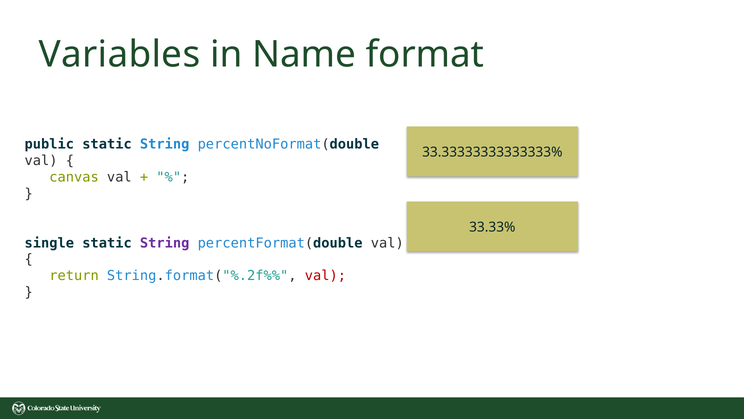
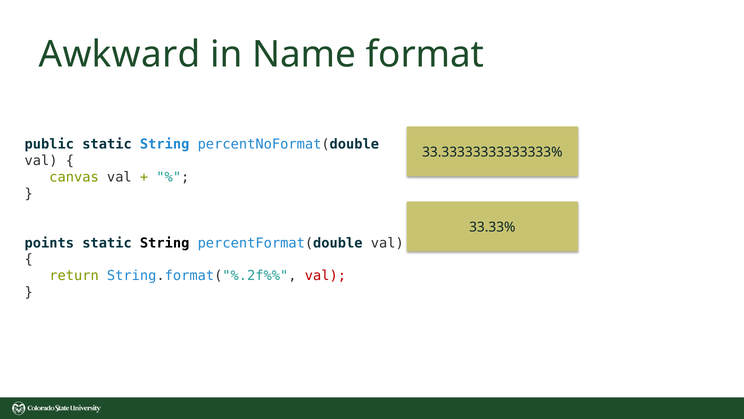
Variables: Variables -> Awkward
single: single -> points
String at (165, 243) colour: purple -> black
